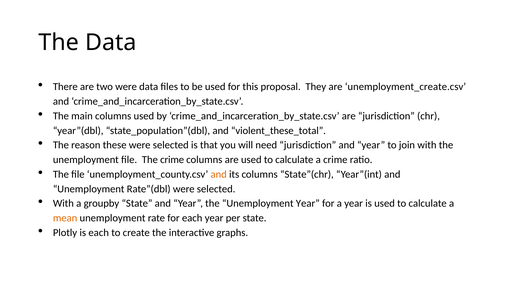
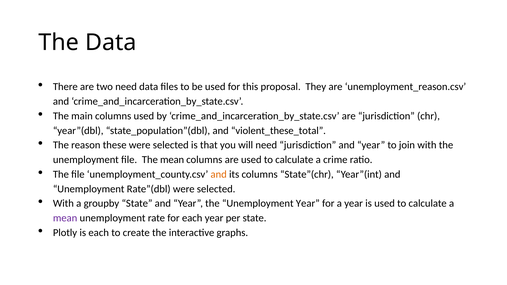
two were: were -> need
unemployment_create.csv: unemployment_create.csv -> unemployment_reason.csv
The crime: crime -> mean
mean at (65, 218) colour: orange -> purple
